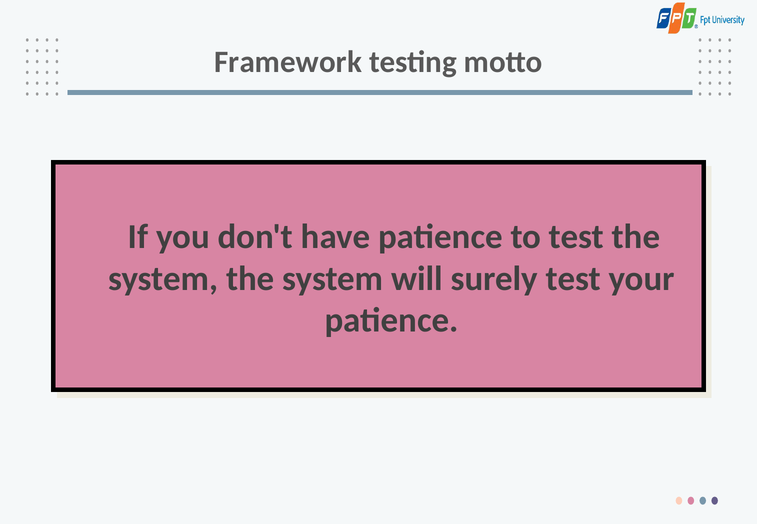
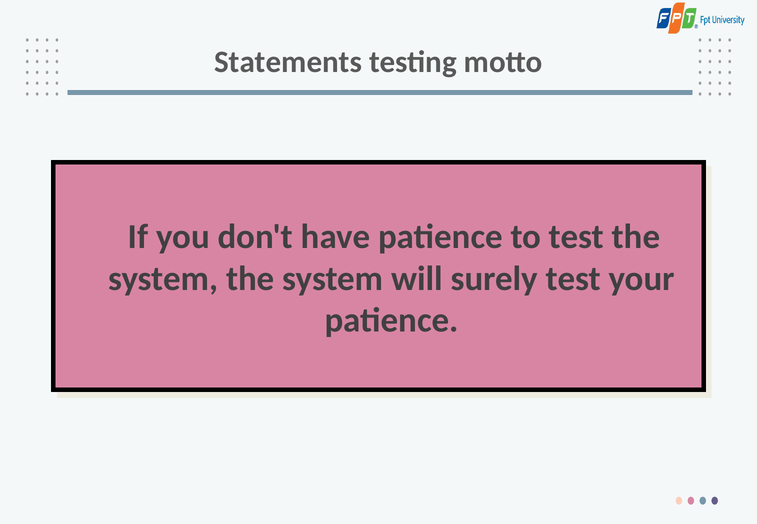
Framework: Framework -> Statements
